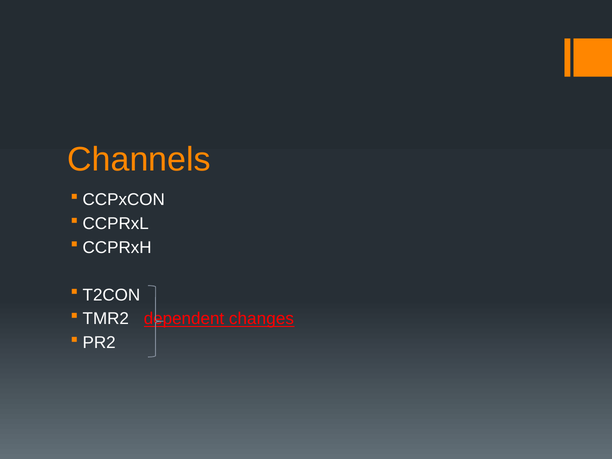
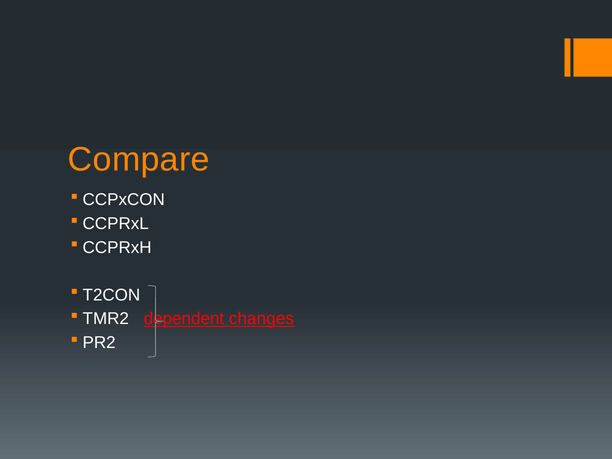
Channels: Channels -> Compare
